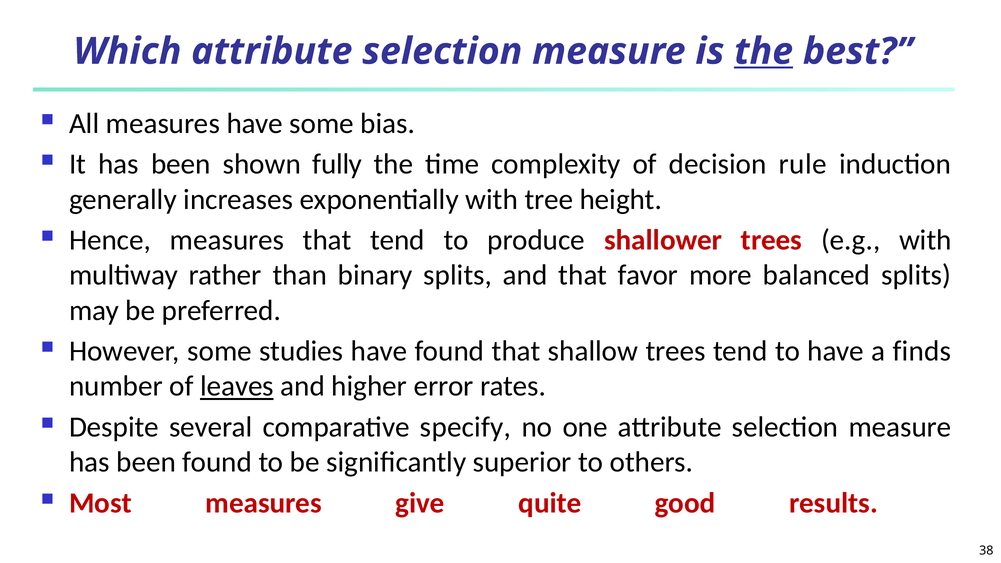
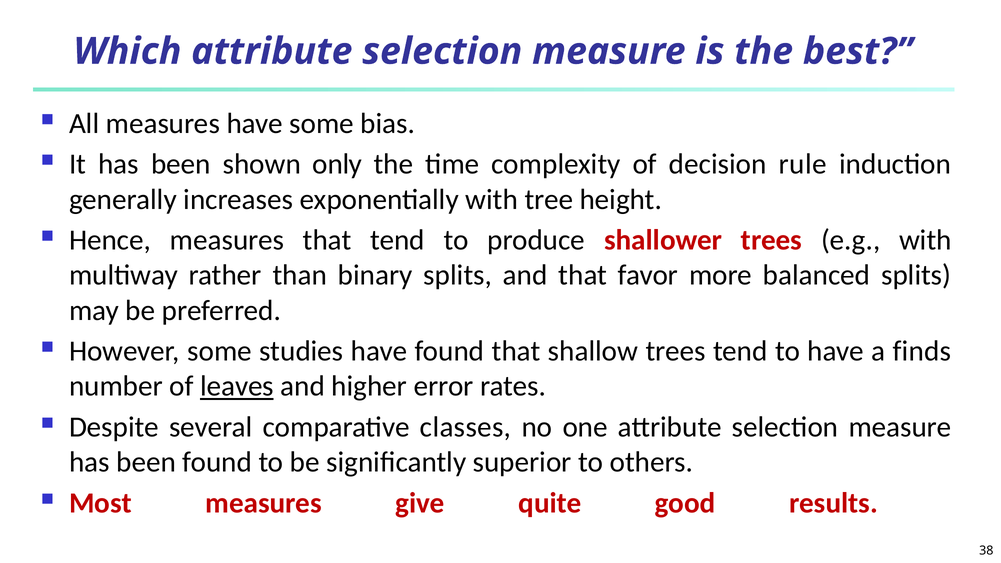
the at (764, 51) underline: present -> none
fully: fully -> only
specify: specify -> classes
